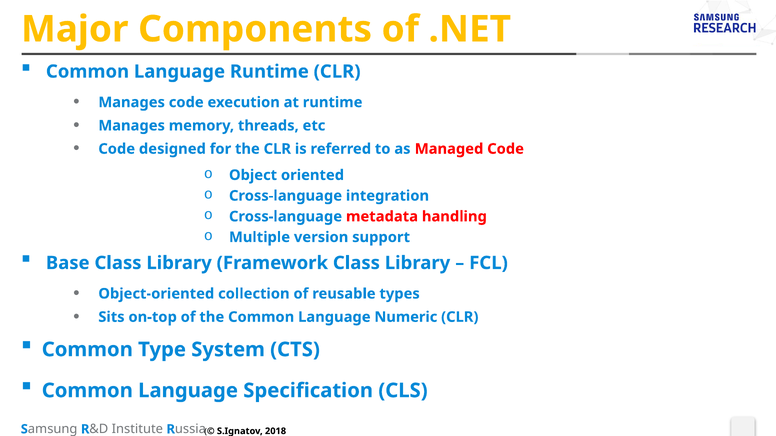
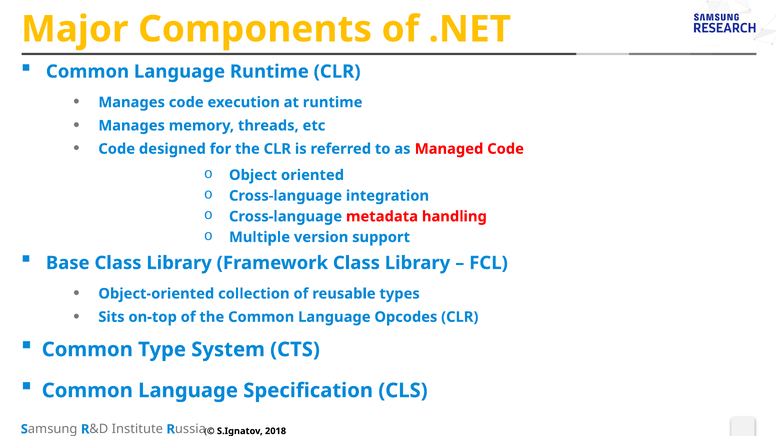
Numeric: Numeric -> Opcodes
